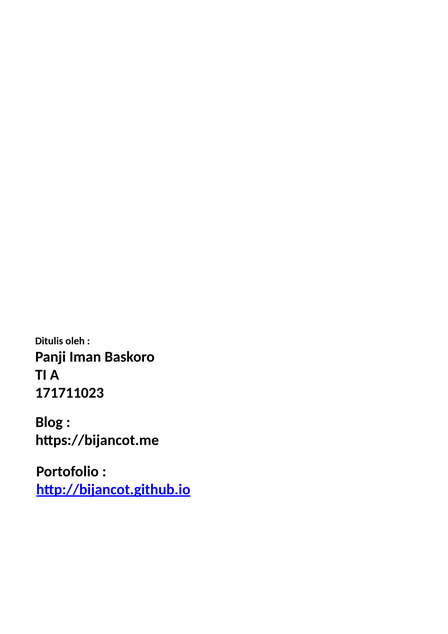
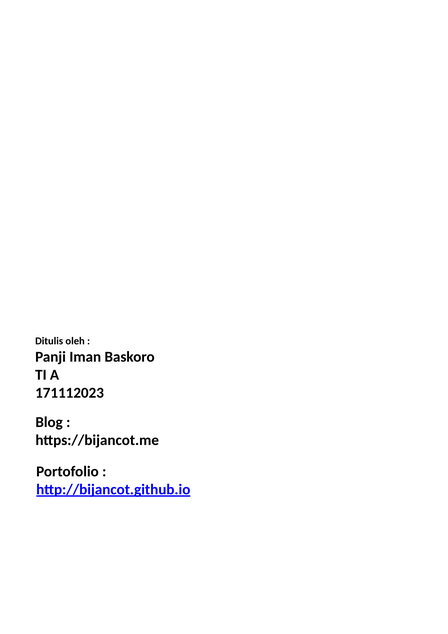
171711023: 171711023 -> 171112023
